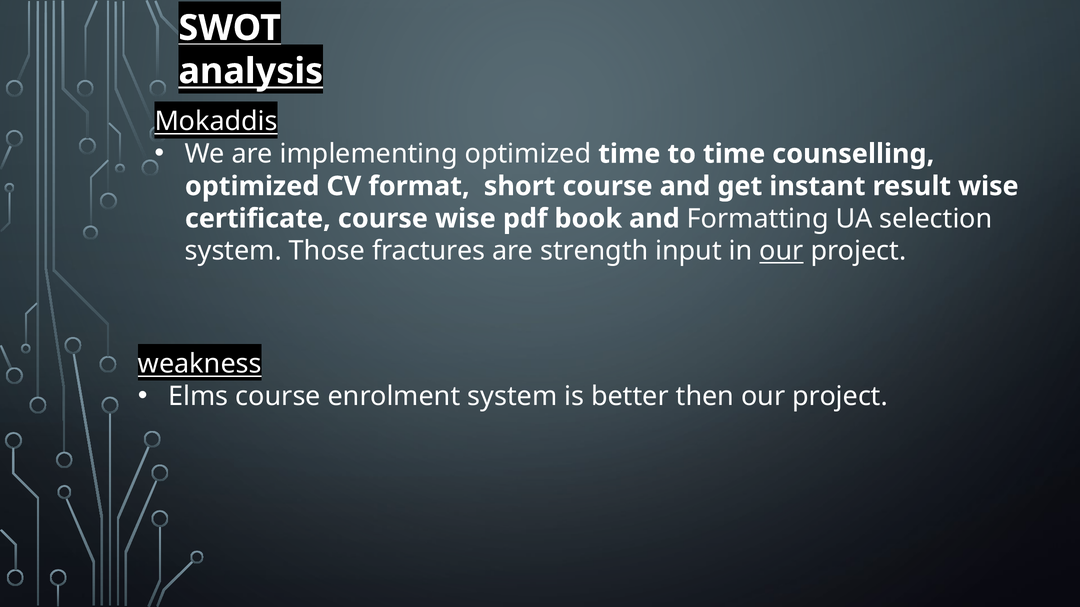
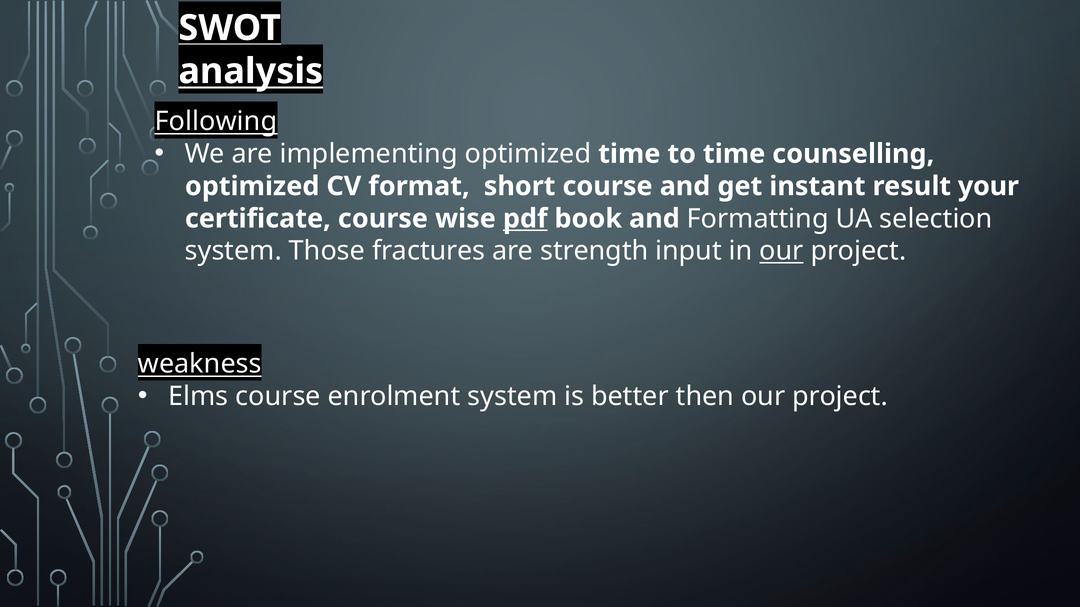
Mokaddis: Mokaddis -> Following
result wise: wise -> your
pdf underline: none -> present
